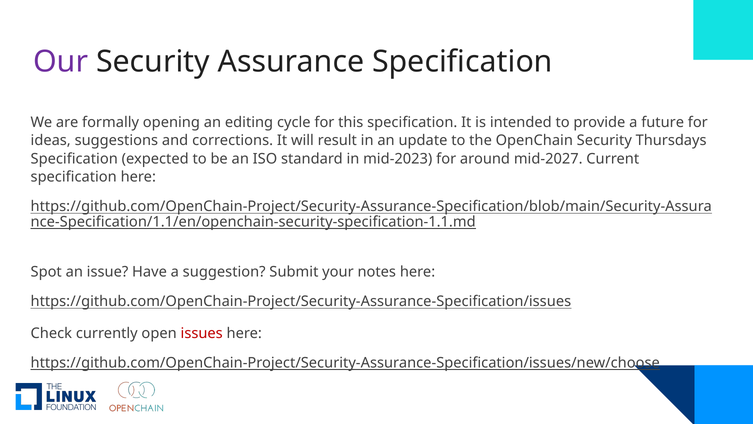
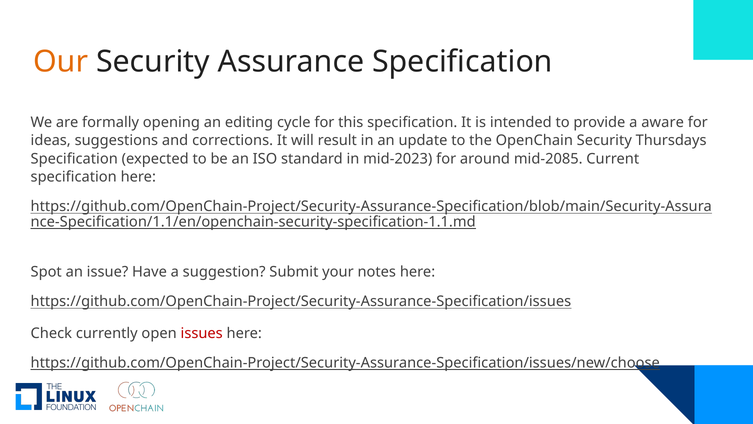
Our colour: purple -> orange
future: future -> aware
mid-2027: mid-2027 -> mid-2085
